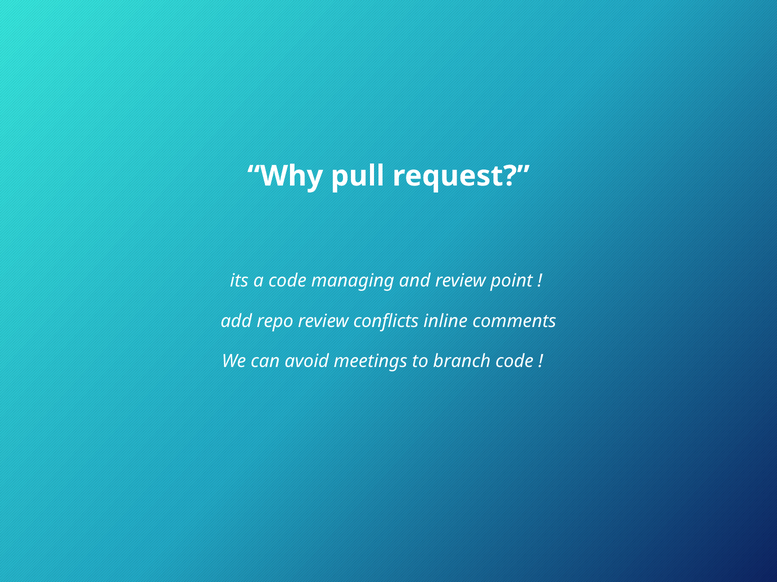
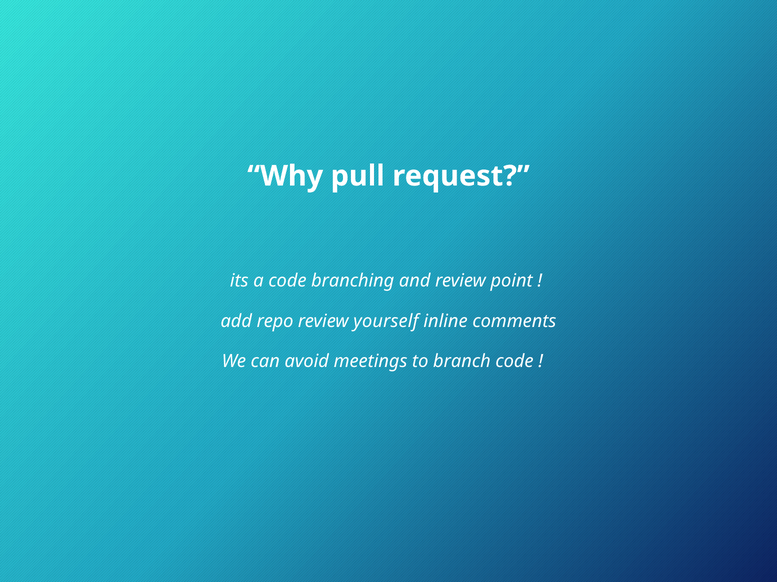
managing: managing -> branching
conflicts: conflicts -> yourself
